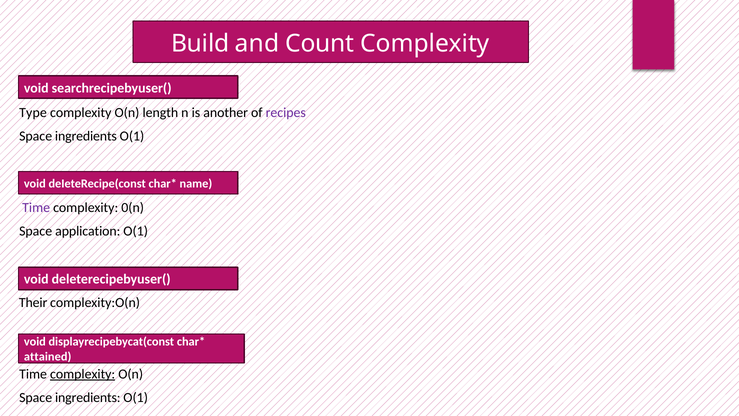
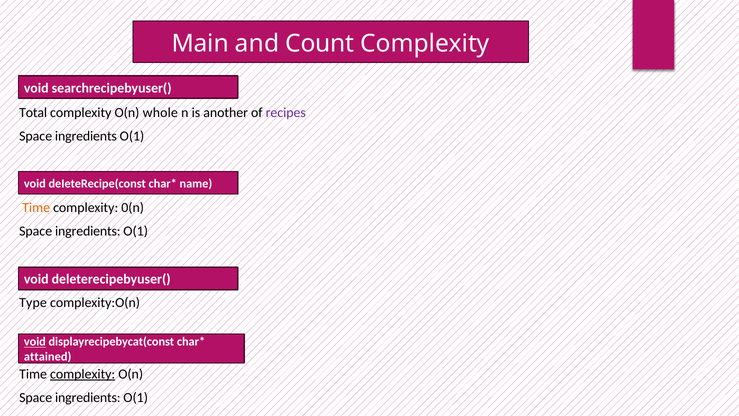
Build: Build -> Main
Type: Type -> Total
length: length -> whole
Time at (36, 207) colour: purple -> orange
application at (88, 231): application -> ingredients
Their: Their -> Type
void at (35, 342) underline: none -> present
